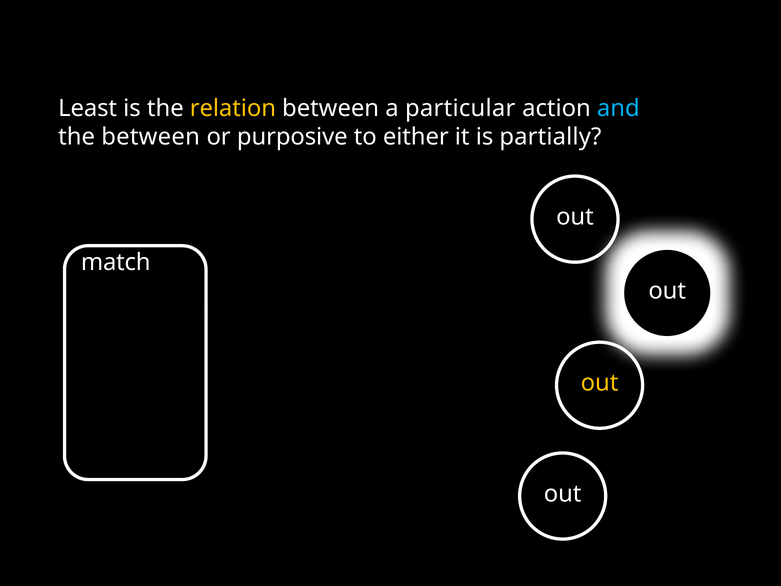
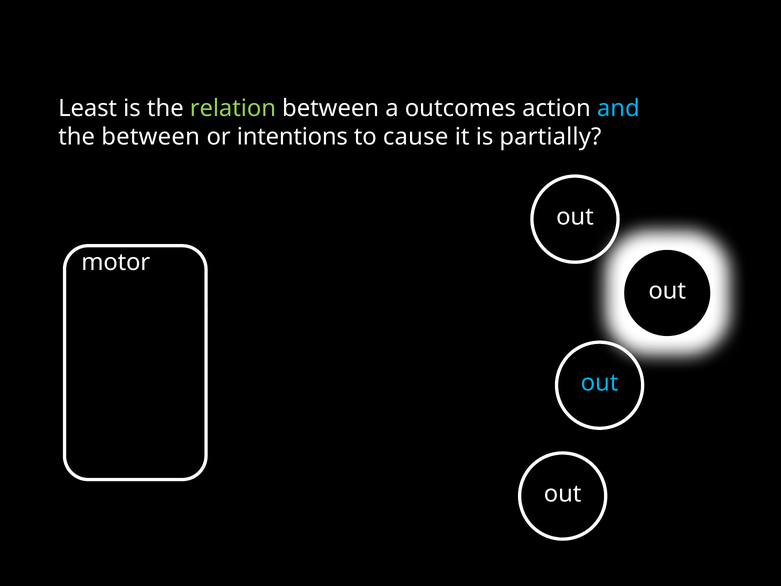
relation colour: yellow -> light green
particular: particular -> outcomes
purposive: purposive -> intentions
either: either -> cause
match: match -> motor
out at (600, 383) colour: yellow -> light blue
